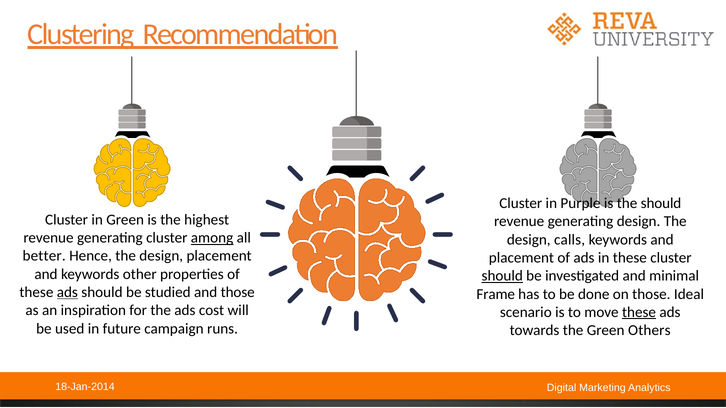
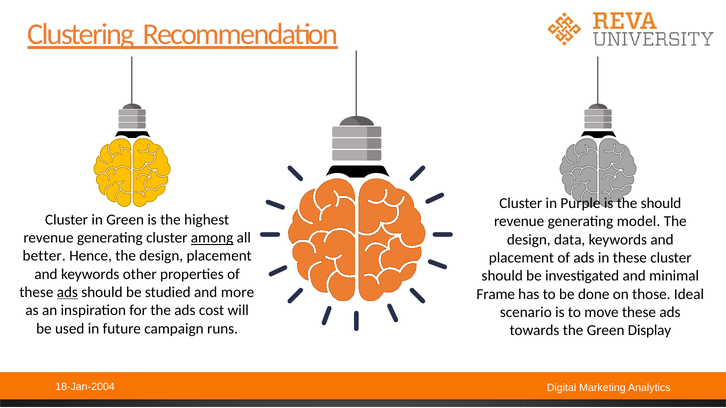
generating design: design -> model
calls: calls -> data
should at (502, 276) underline: present -> none
and those: those -> more
these at (639, 312) underline: present -> none
Others: Others -> Display
18-Jan-2014: 18-Jan-2014 -> 18-Jan-2004
